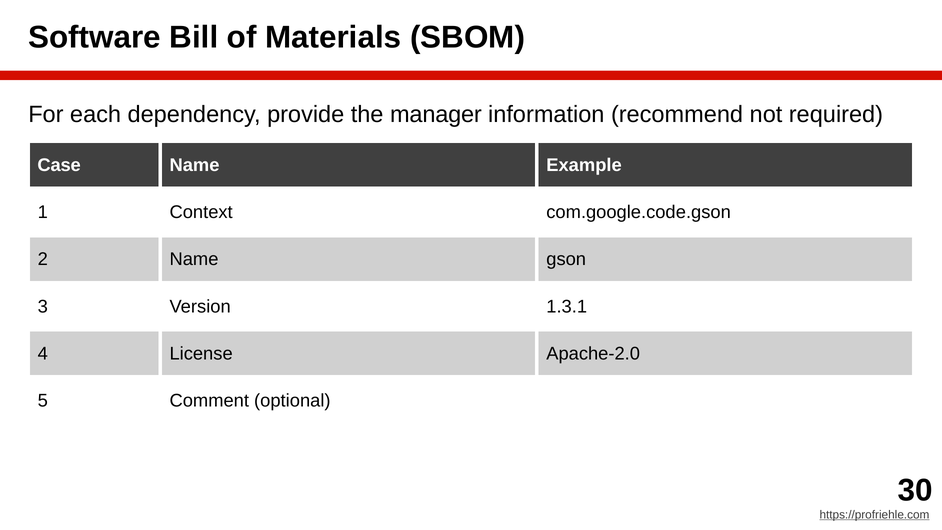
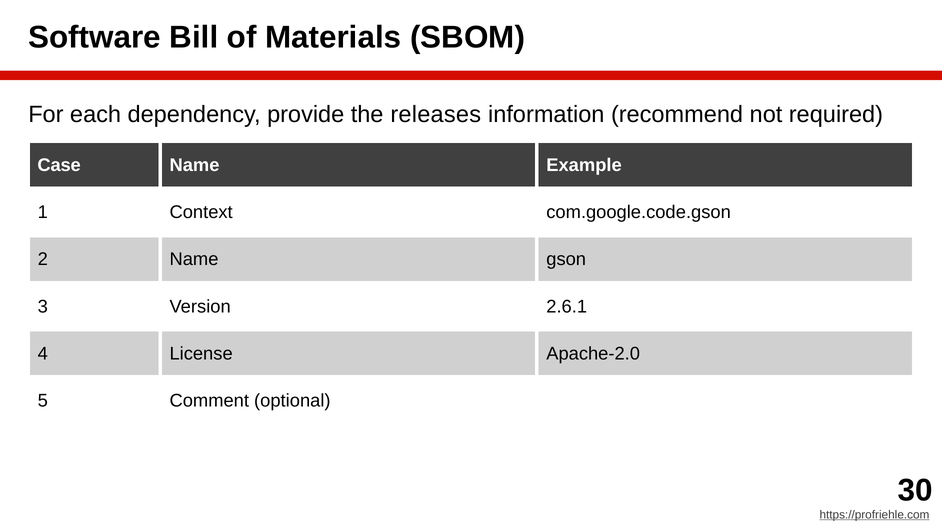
manager: manager -> releases
1.3.1: 1.3.1 -> 2.6.1
